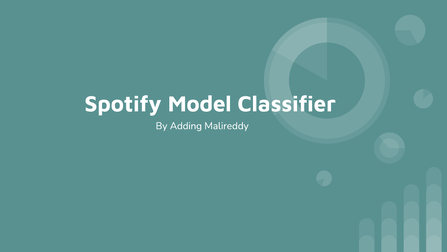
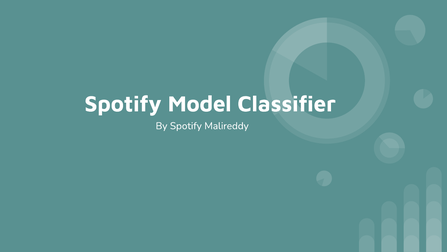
By Adding: Adding -> Spotify
